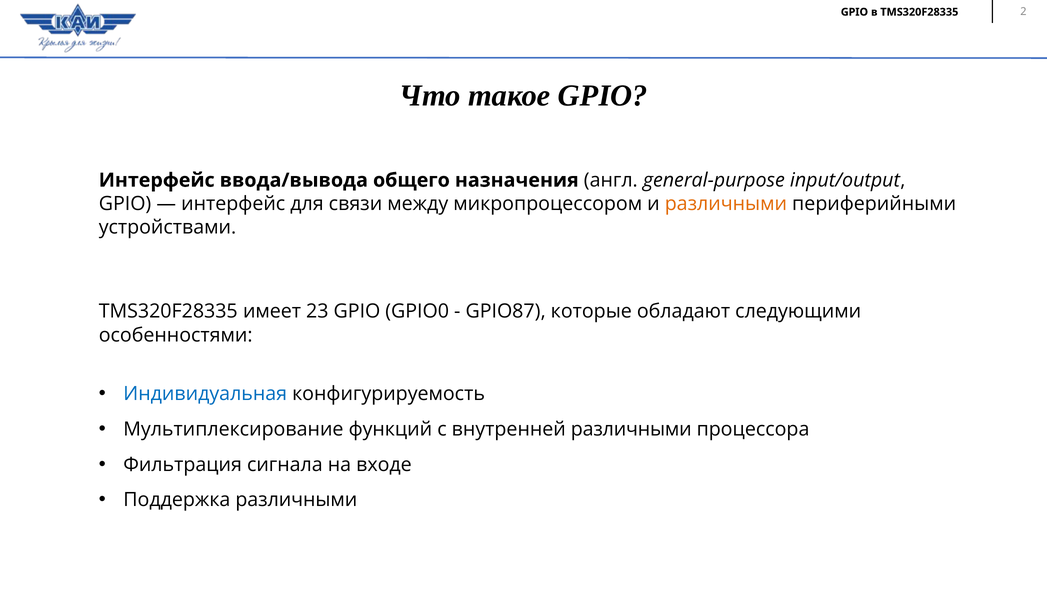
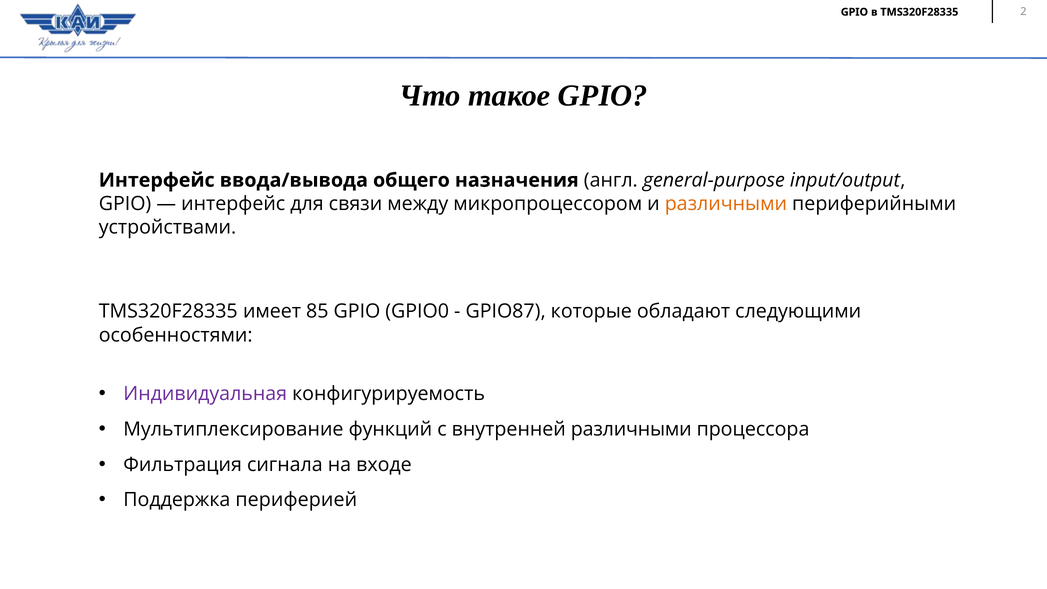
23: 23 -> 85
Индивидуальная colour: blue -> purple
Поддержка различными: различными -> периферией
